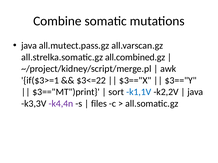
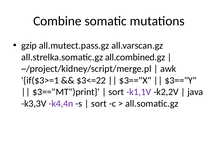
java at (29, 46): java -> gzip
k1,1V colour: blue -> purple
files at (99, 104): files -> sort
